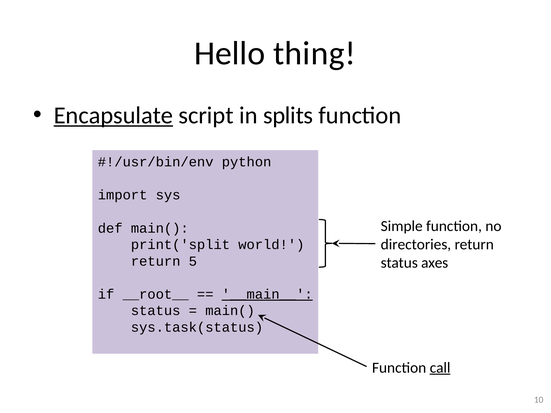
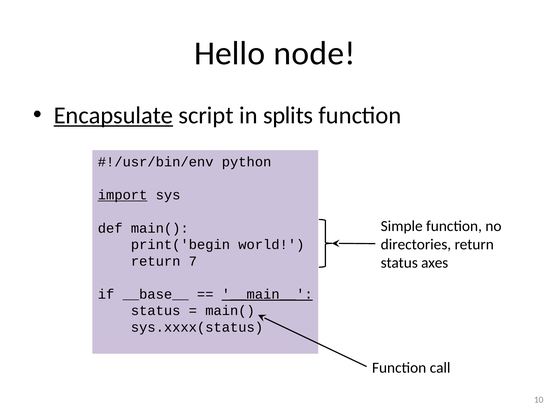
thing: thing -> node
import underline: none -> present
print('split: print('split -> print('begin
5: 5 -> 7
__root__: __root__ -> __base__
sys.task(status: sys.task(status -> sys.xxxx(status
call underline: present -> none
